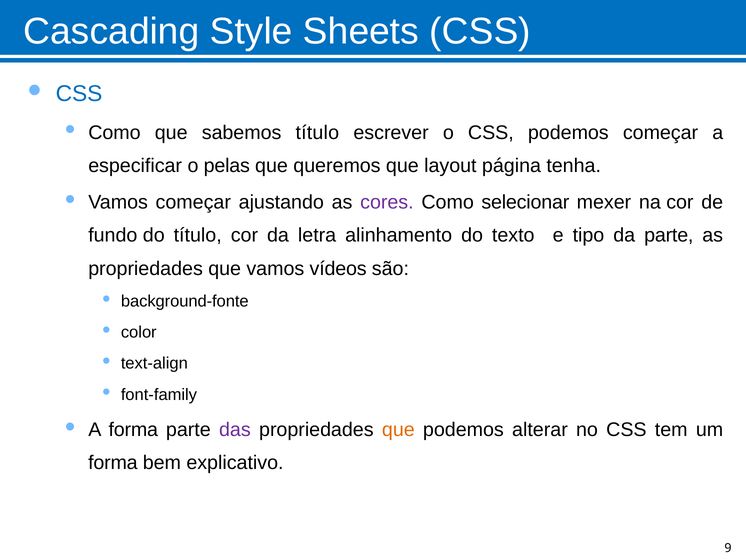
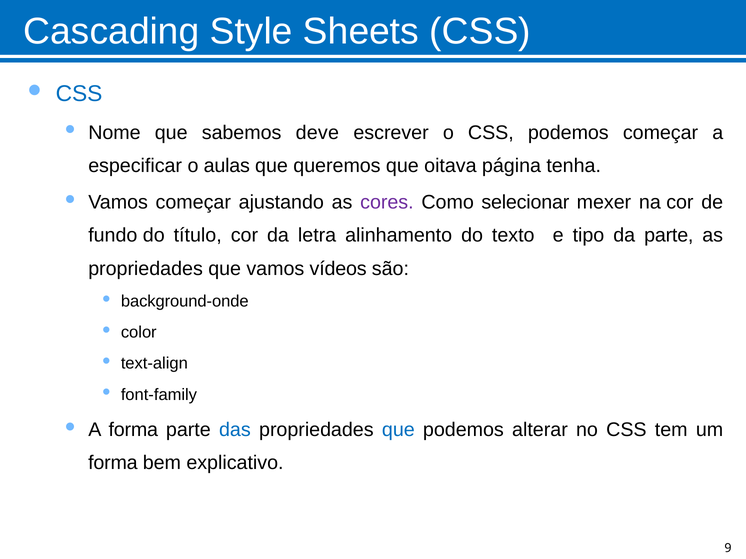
Como at (114, 133): Como -> Nome
sabemos título: título -> deve
pelas: pelas -> aulas
layout: layout -> oitava
background-fonte: background-fonte -> background-onde
das colour: purple -> blue
que at (398, 430) colour: orange -> blue
